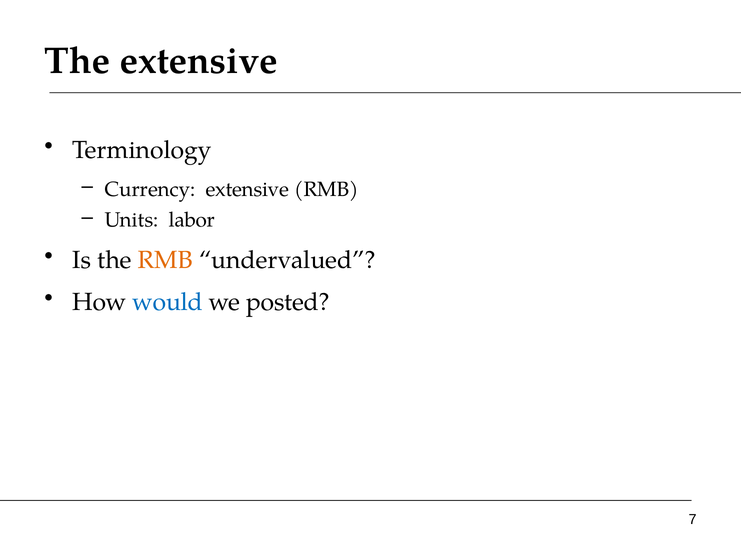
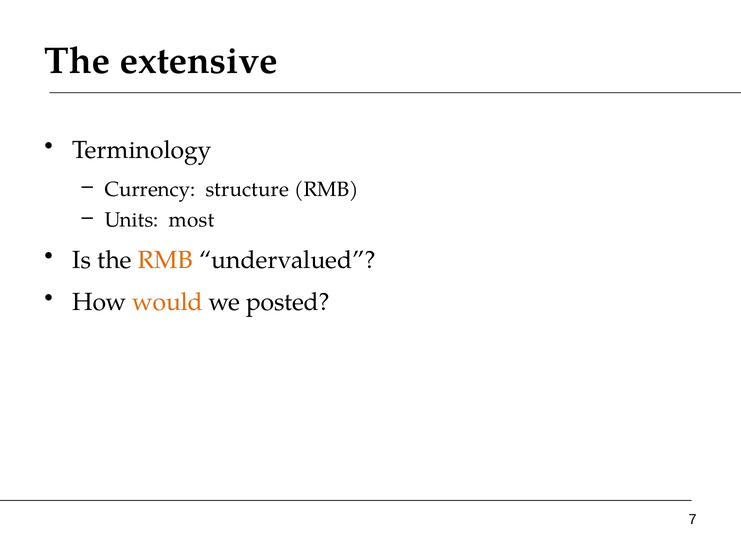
Currency extensive: extensive -> structure
labor: labor -> most
would colour: blue -> orange
